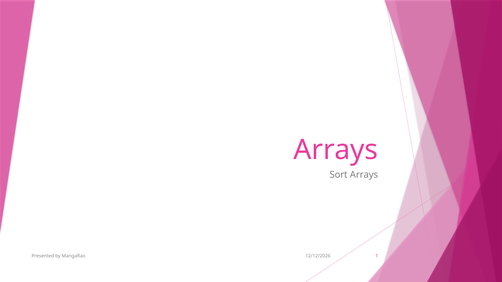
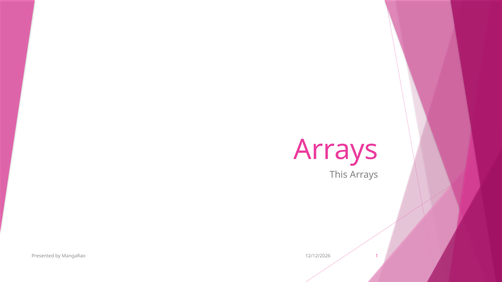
Sort: Sort -> This
